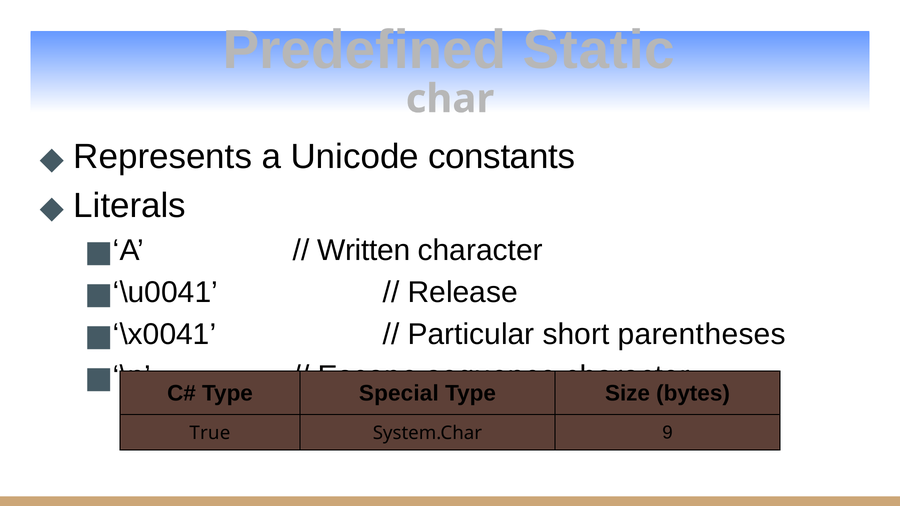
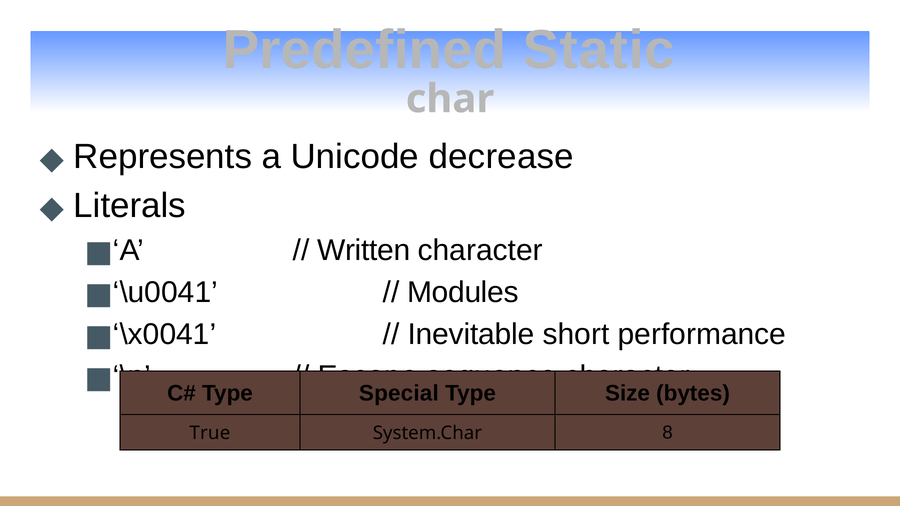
constants: constants -> decrease
Release: Release -> Modules
Particular: Particular -> Inevitable
parentheses: parentheses -> performance
9: 9 -> 8
